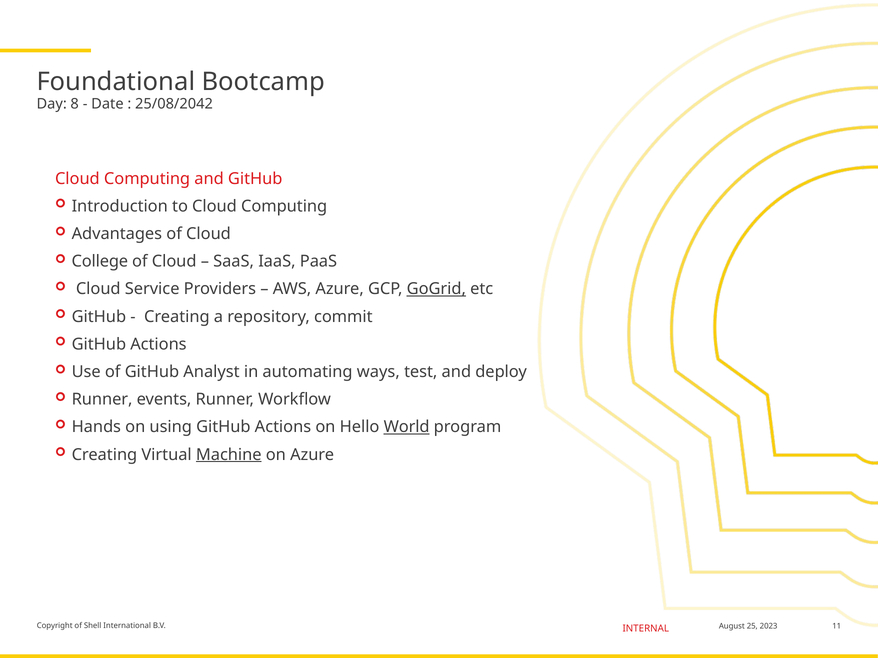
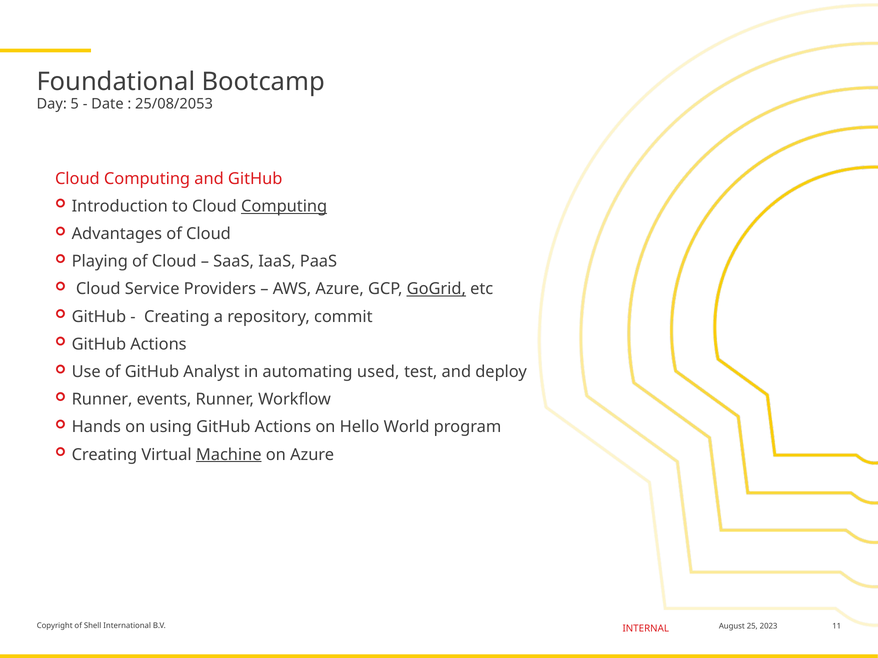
8: 8 -> 5
25/08/2042: 25/08/2042 -> 25/08/2053
Computing at (284, 206) underline: none -> present
College: College -> Playing
ways: ways -> used
World underline: present -> none
